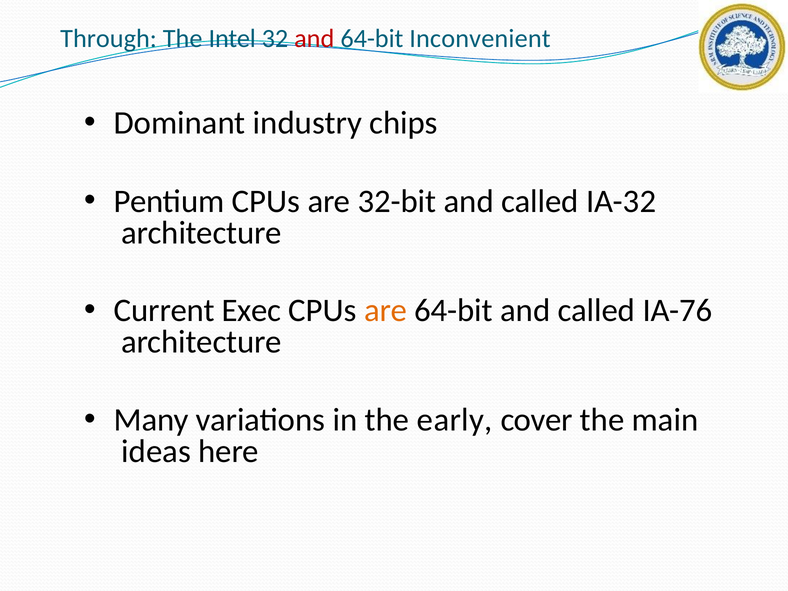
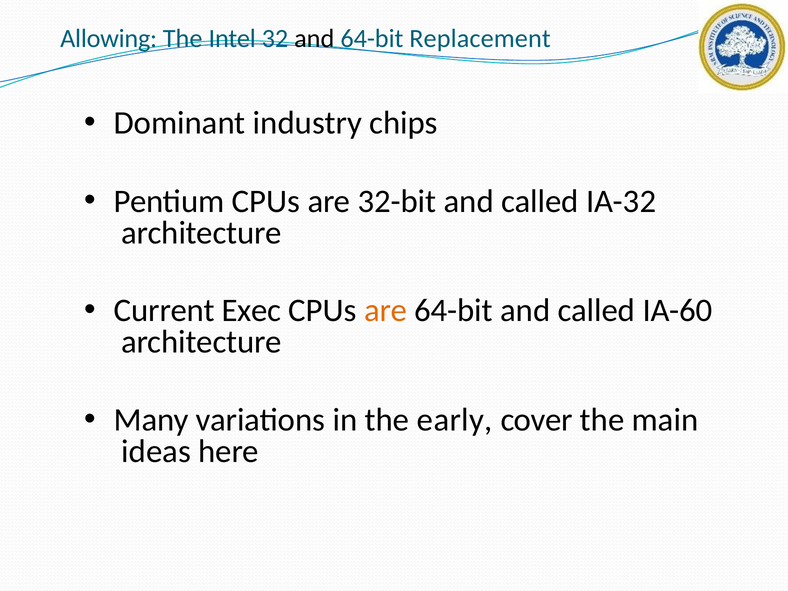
Through: Through -> Allowing
and at (314, 39) colour: red -> black
Inconvenient: Inconvenient -> Replacement
IA-76: IA-76 -> IA-60
